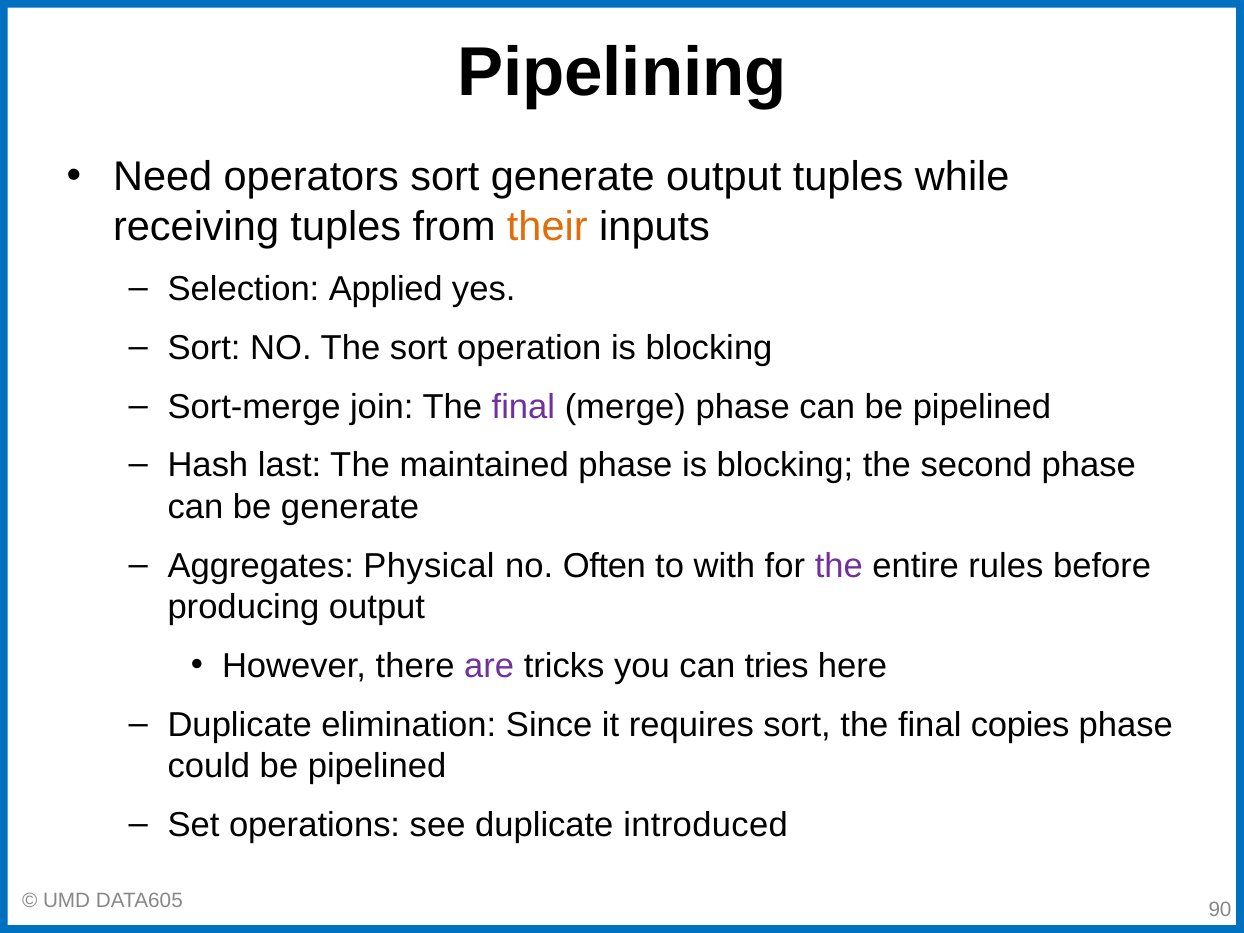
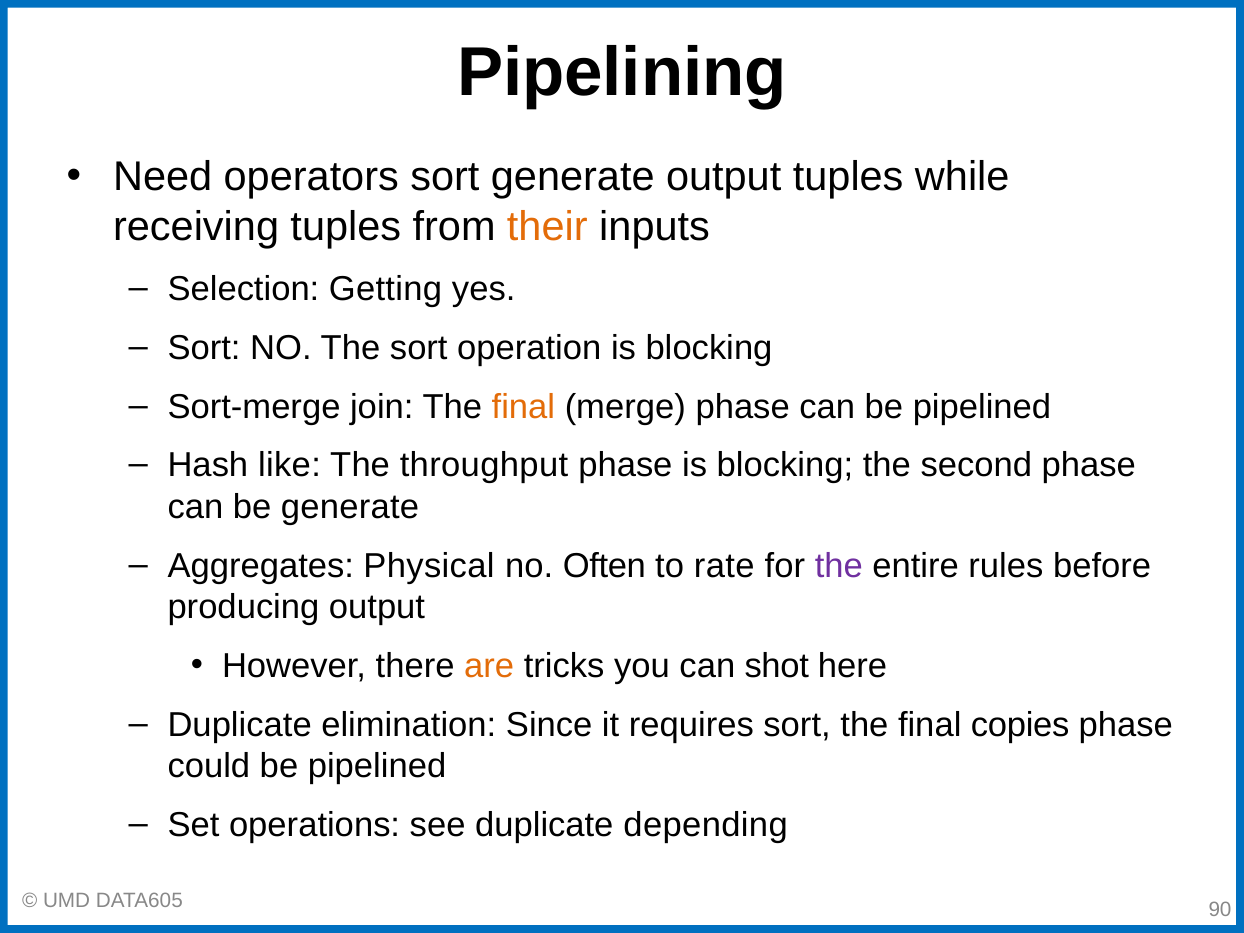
Applied: Applied -> Getting
final at (523, 407) colour: purple -> orange
last: last -> like
maintained: maintained -> throughput
with: with -> rate
are colour: purple -> orange
tries: tries -> shot
introduced: introduced -> depending
